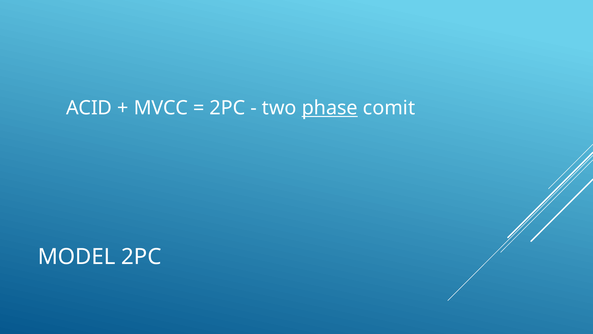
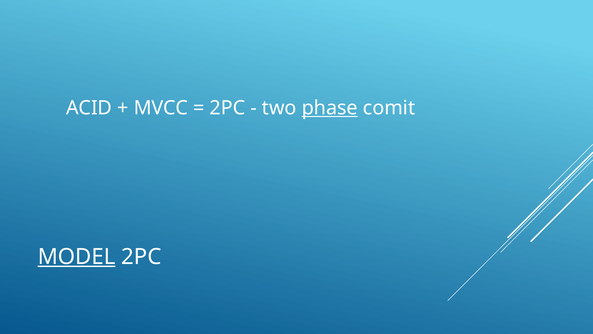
MODEL underline: none -> present
